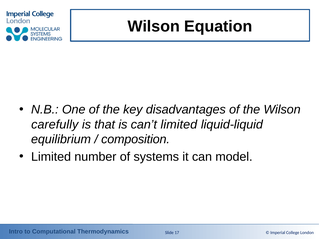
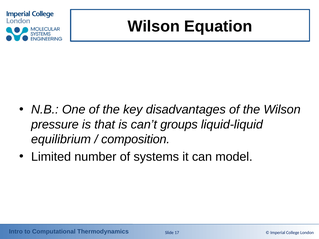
carefully: carefully -> pressure
can’t limited: limited -> groups
